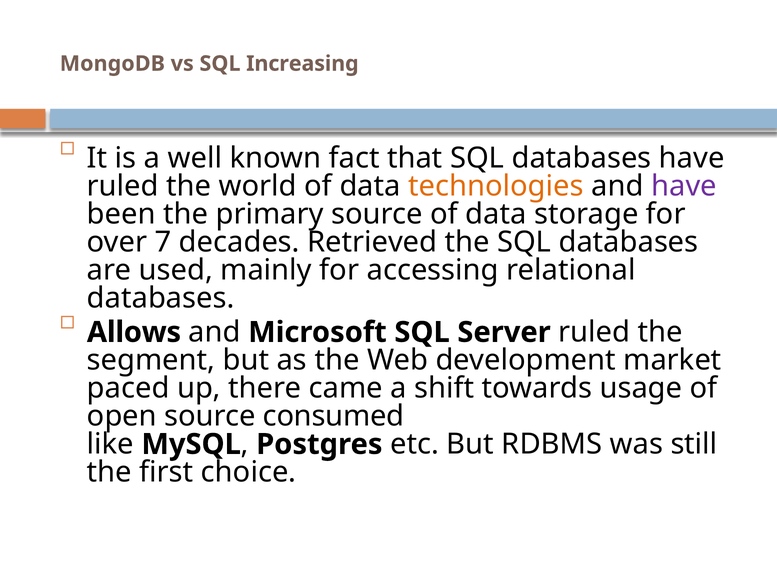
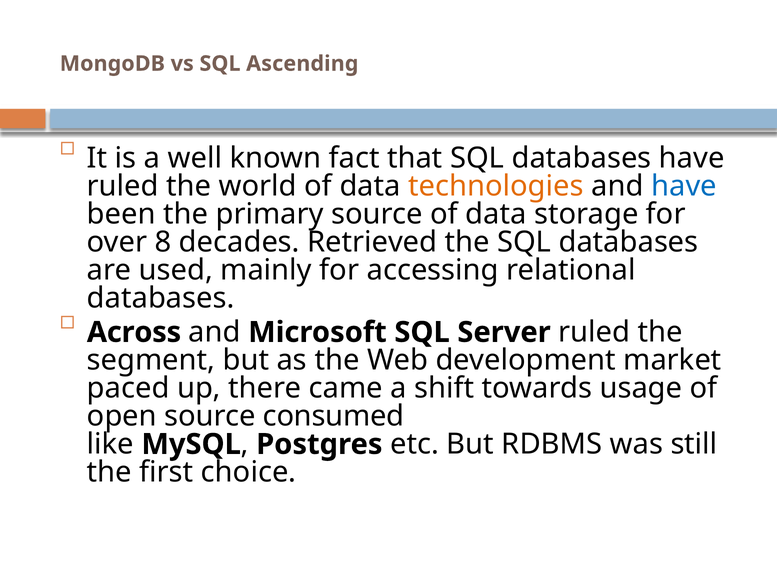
Increasing: Increasing -> Ascending
have at (684, 186) colour: purple -> blue
7: 7 -> 8
Allows: Allows -> Across
